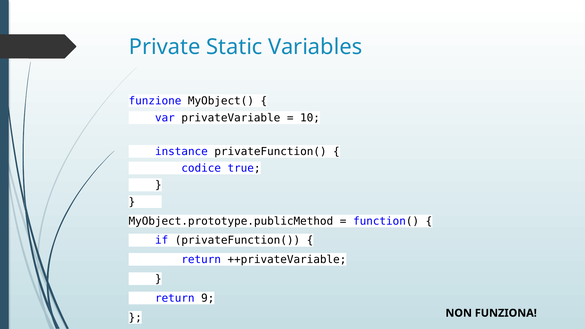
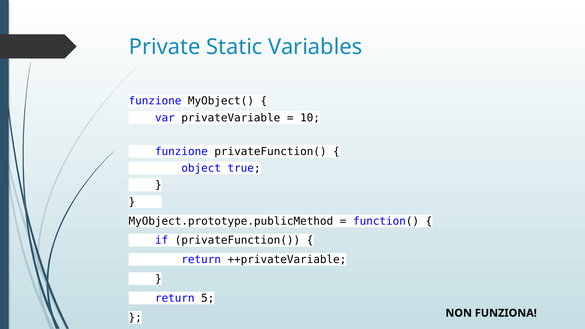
instance at (181, 151): instance -> funzione
codice: codice -> object
9: 9 -> 5
